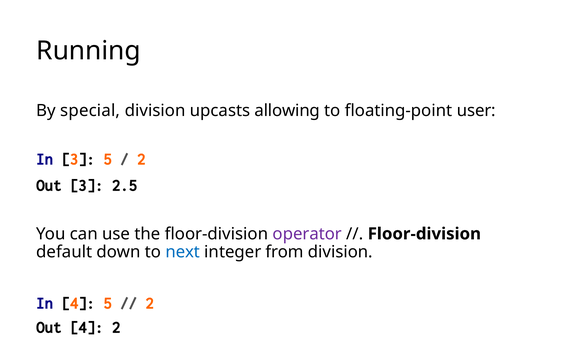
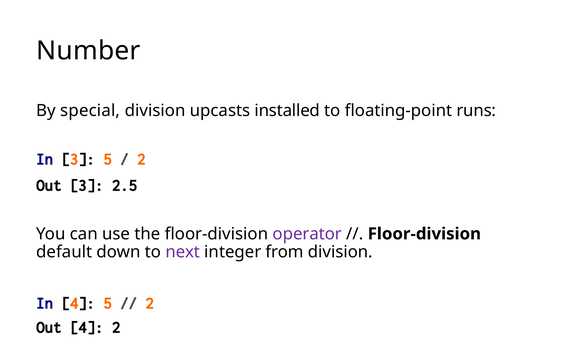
Running: Running -> Number
allowing: allowing -> installed
user: user -> runs
next colour: blue -> purple
